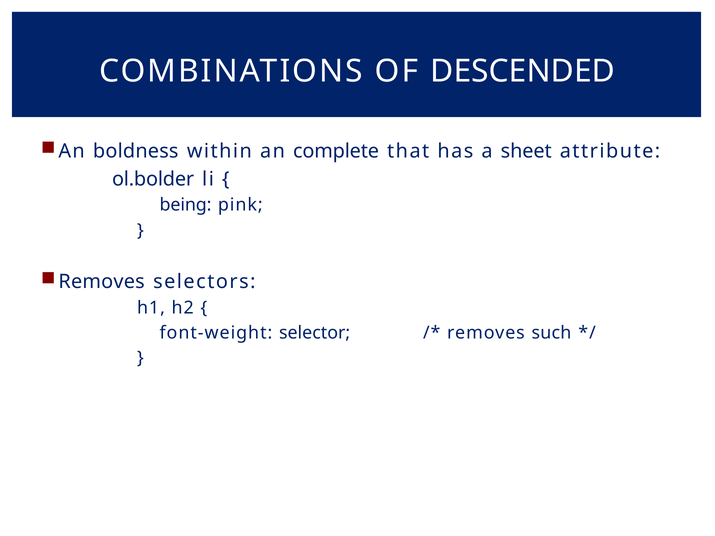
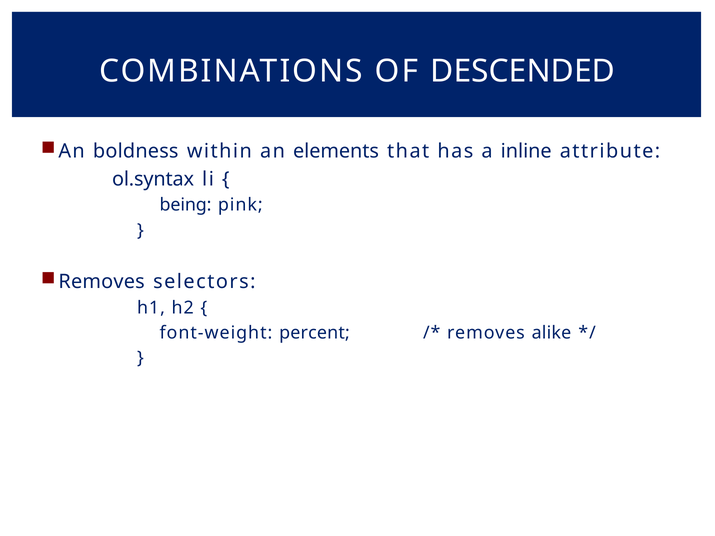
complete: complete -> elements
sheet: sheet -> inline
ol.bolder: ol.bolder -> ol.syntax
selector: selector -> percent
such: such -> alike
